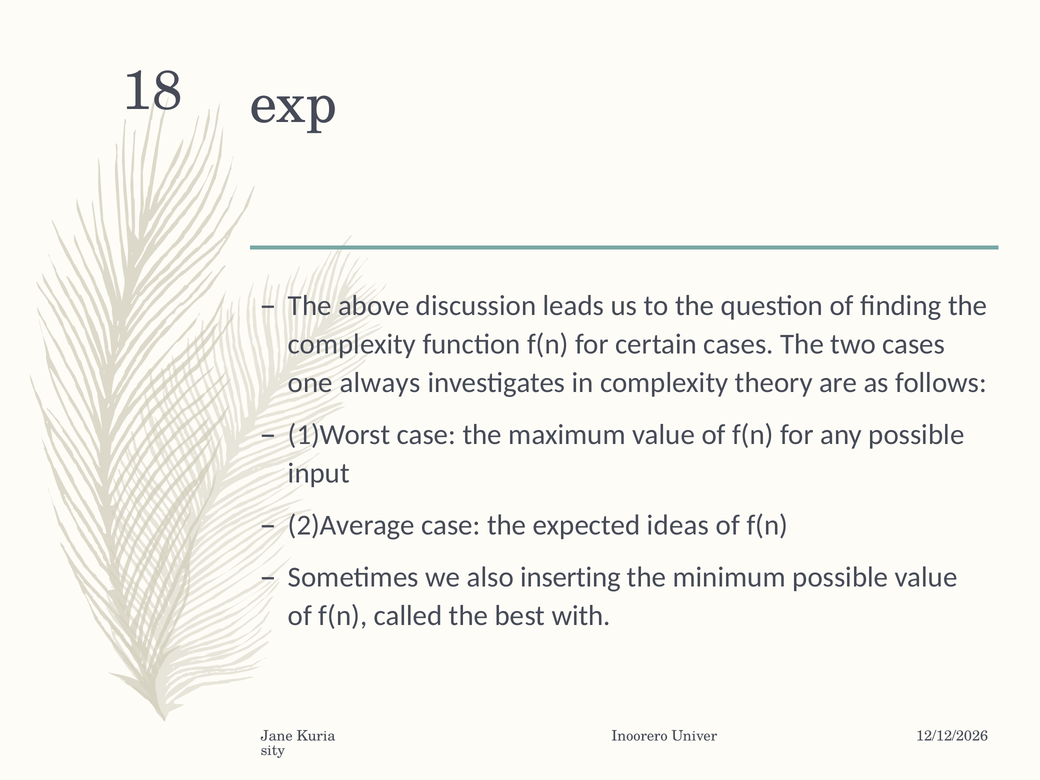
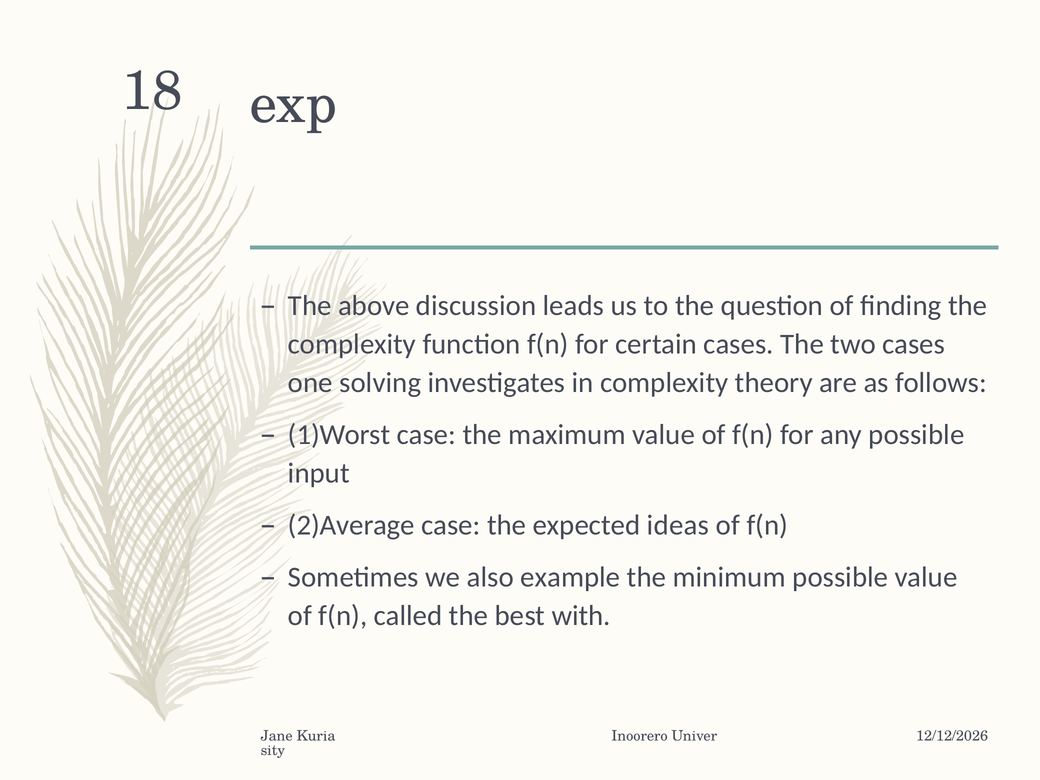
always: always -> solving
inserting: inserting -> example
